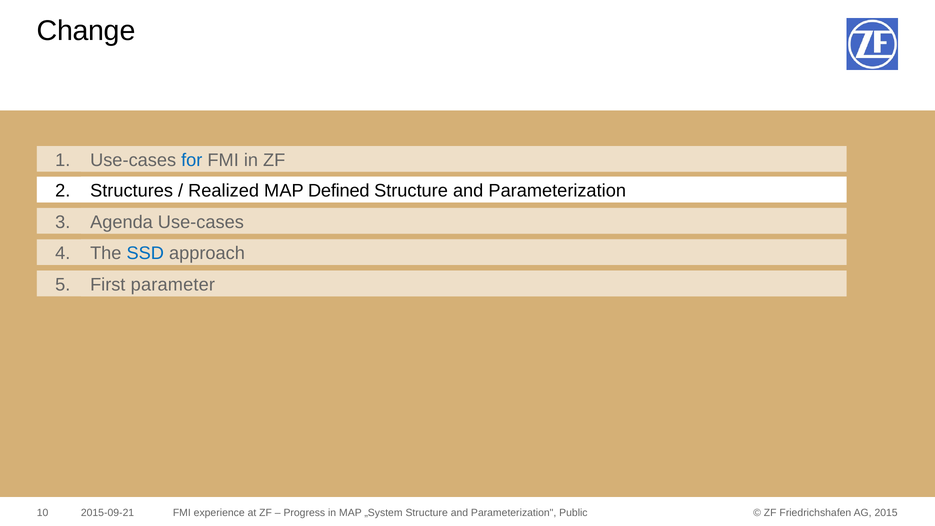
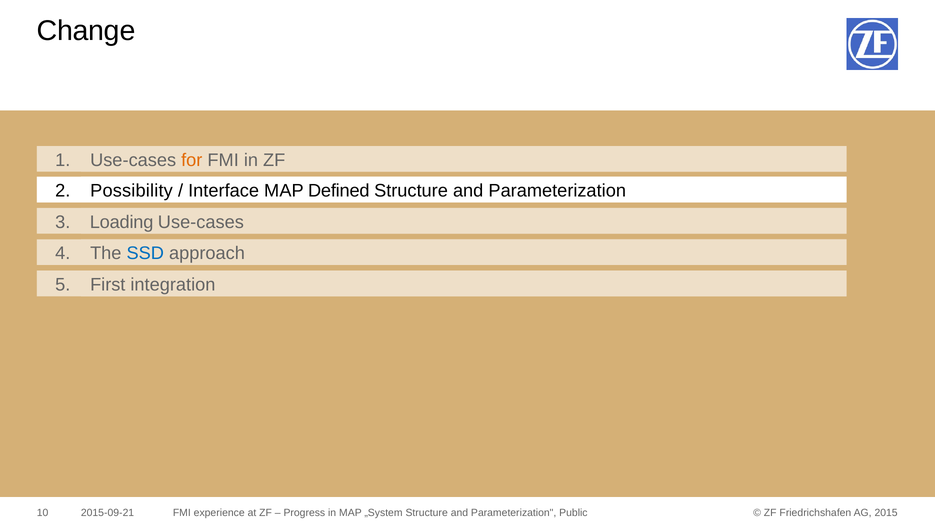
for colour: blue -> orange
Structures: Structures -> Possibility
Realized: Realized -> Interface
Agenda: Agenda -> Loading
parameter: parameter -> integration
